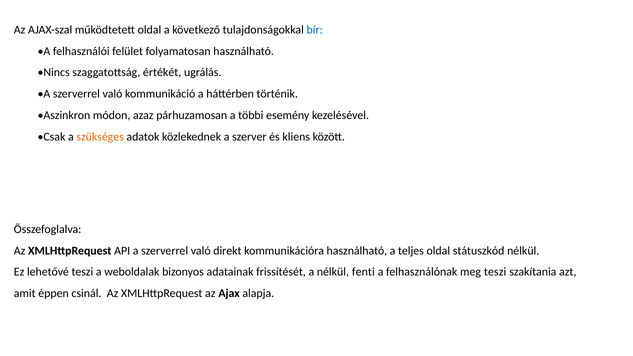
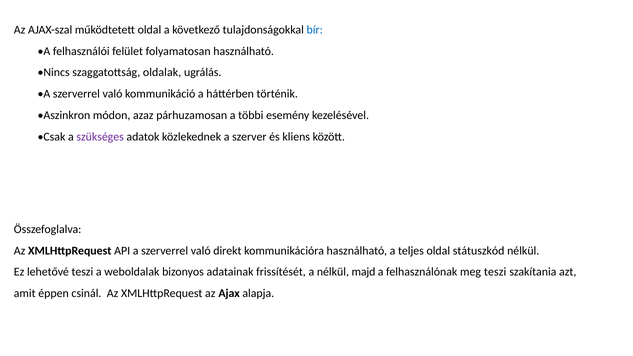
értékét: értékét -> oldalak
szükséges colour: orange -> purple
fenti: fenti -> majd
